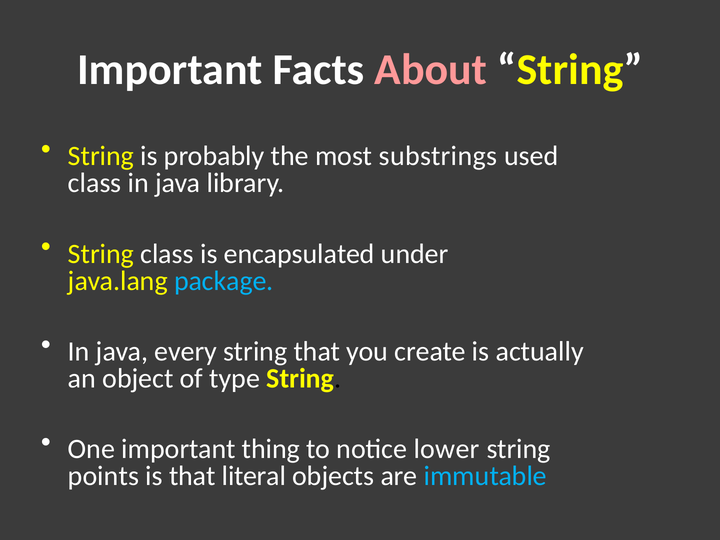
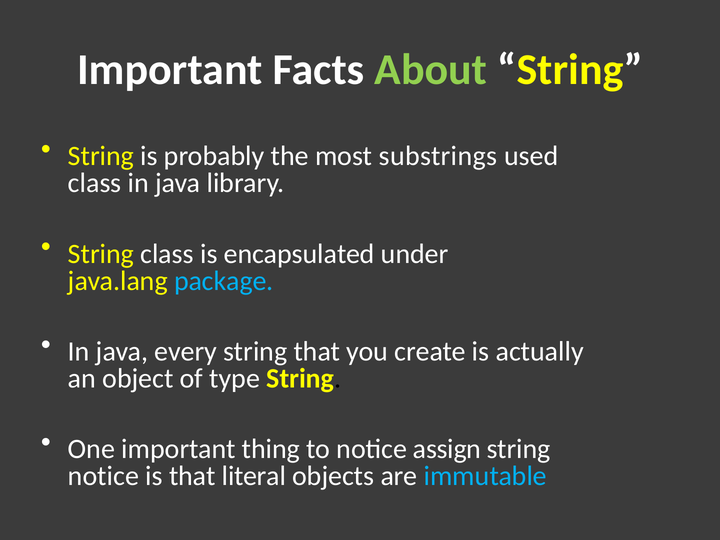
About colour: pink -> light green
lower: lower -> assign
points at (103, 476): points -> notice
